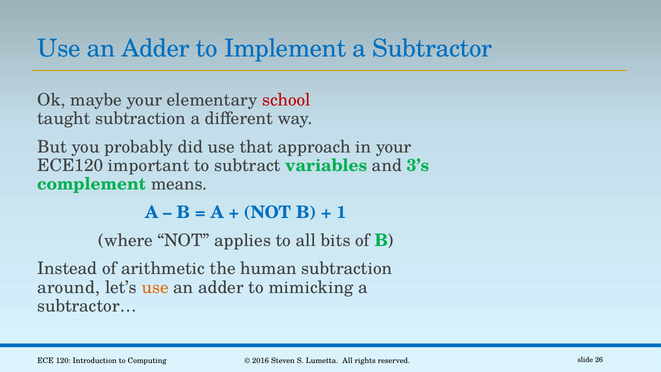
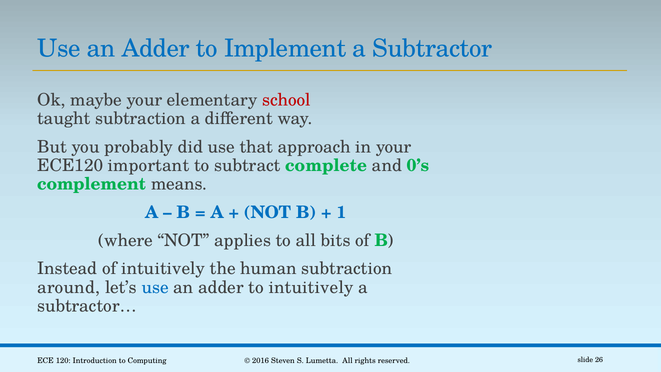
variables: variables -> complete
3’s: 3’s -> 0’s
of arithmetic: arithmetic -> intuitively
use at (155, 287) colour: orange -> blue
to mimicking: mimicking -> intuitively
